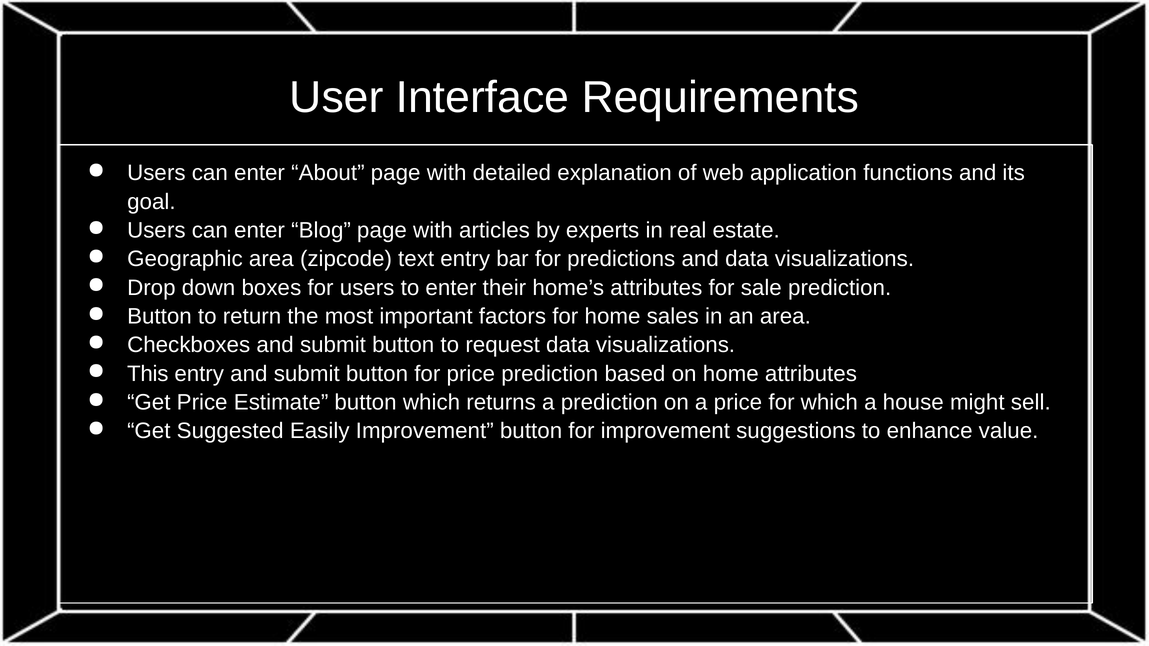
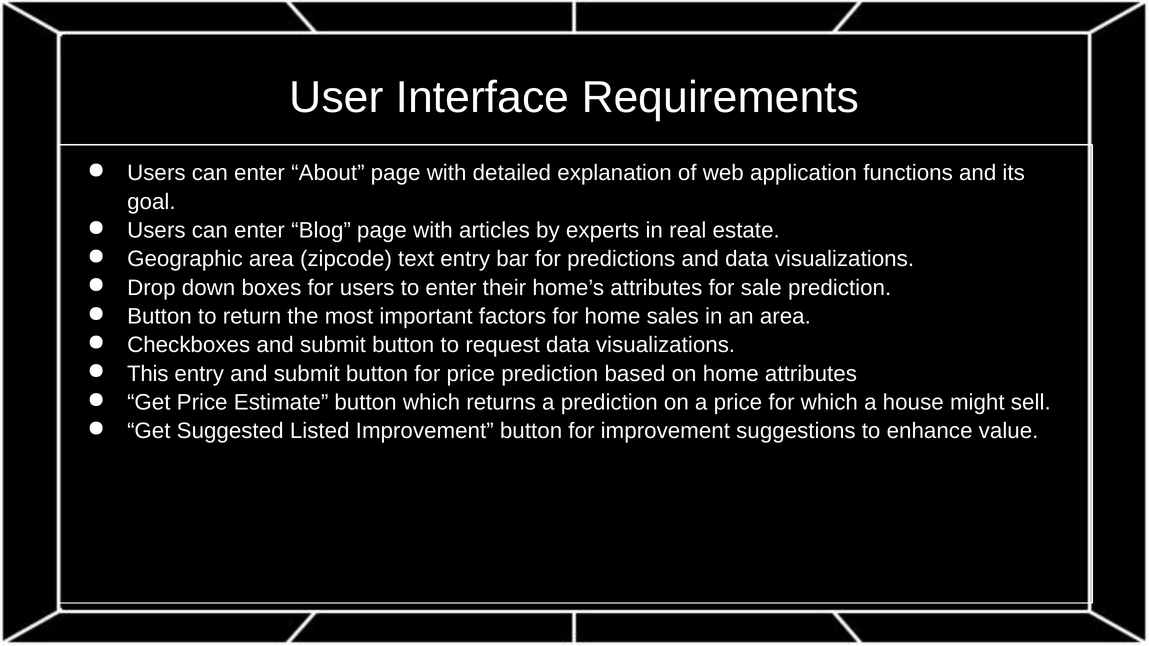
Easily: Easily -> Listed
